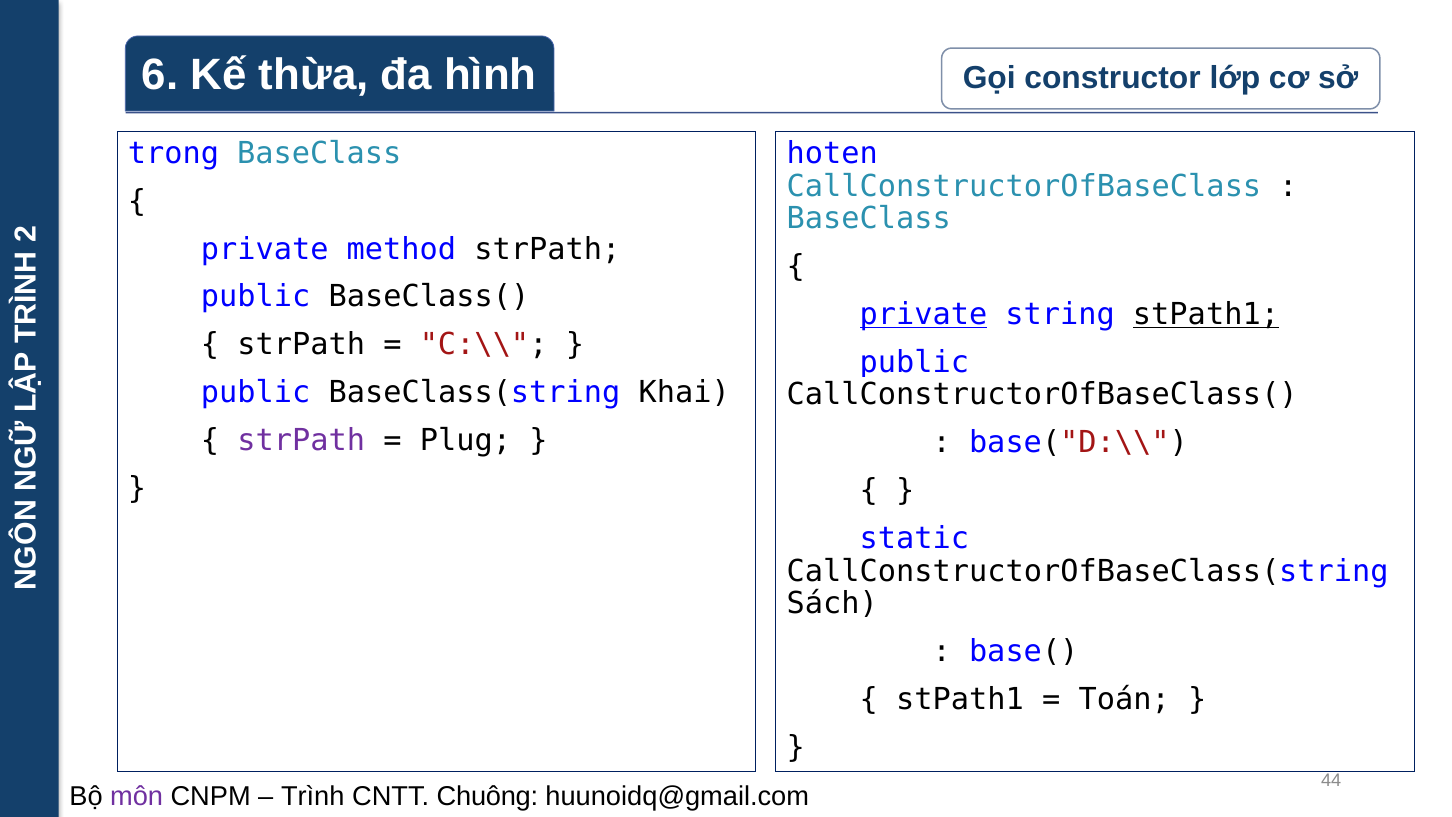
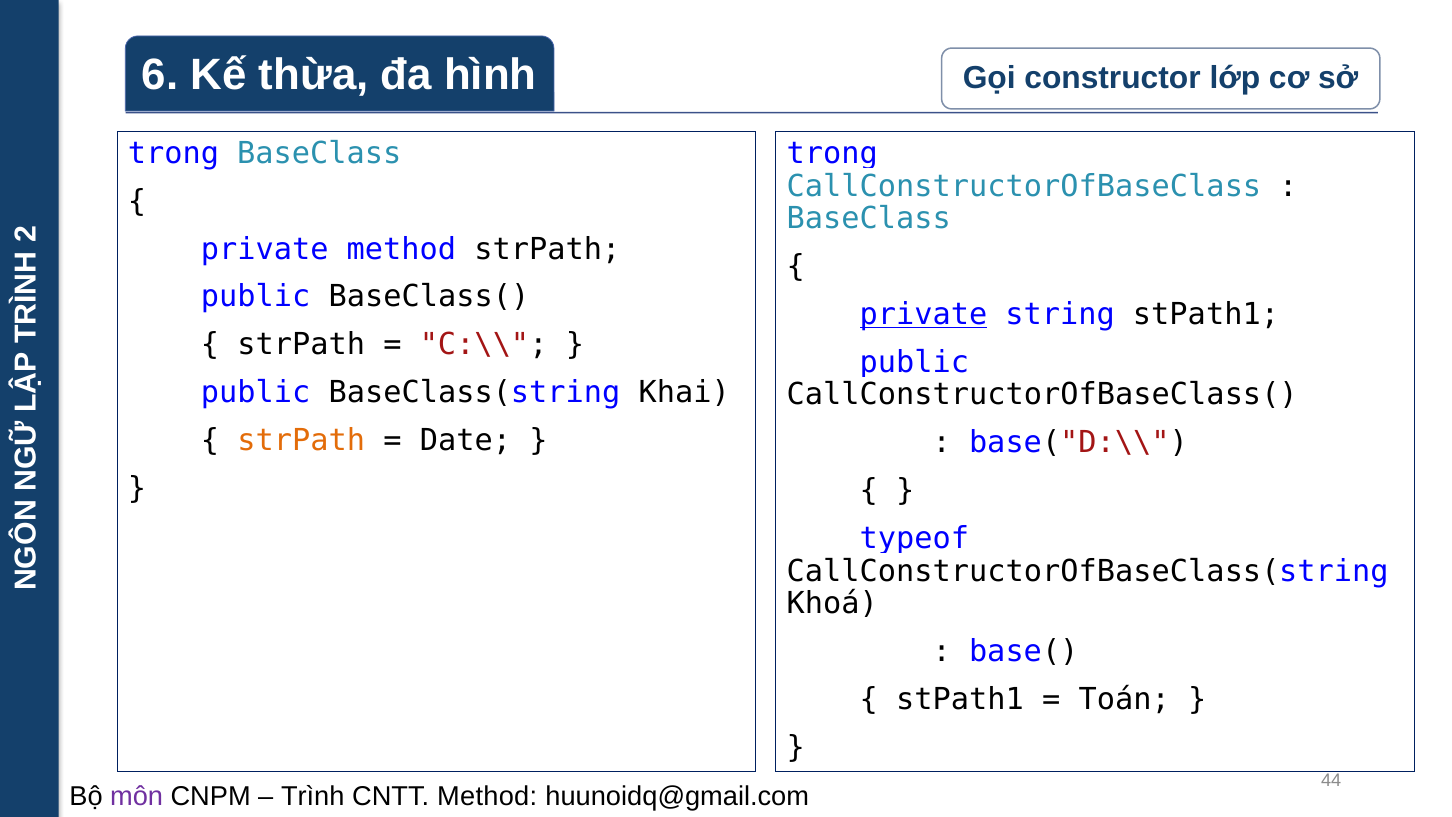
hoten at (832, 153): hoten -> trong
stPath1 at (1206, 314) underline: present -> none
strPath at (301, 440) colour: purple -> orange
Plug: Plug -> Date
static: static -> typeof
Sách: Sách -> Khoá
CNTT Chuông: Chuông -> Method
